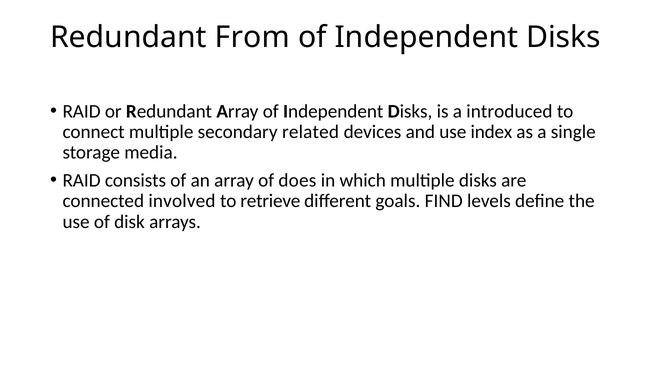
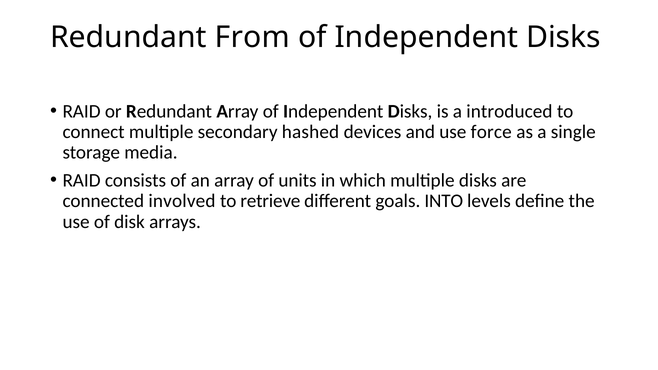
related: related -> hashed
index: index -> force
does: does -> units
FIND: FIND -> INTO
